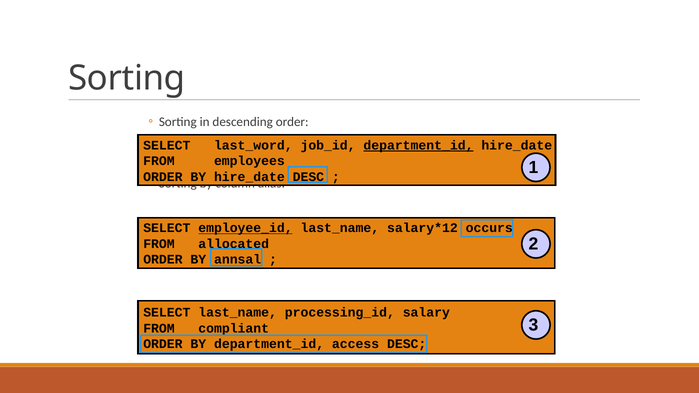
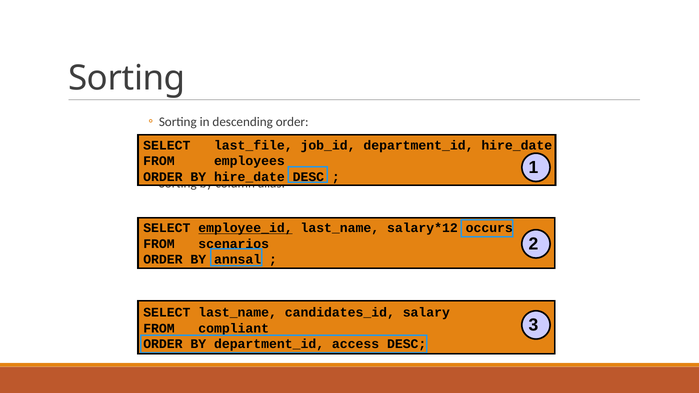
last_word: last_word -> last_file
department_id at (418, 145) underline: present -> none
allocated: allocated -> scenarios
processing_id: processing_id -> candidates_id
